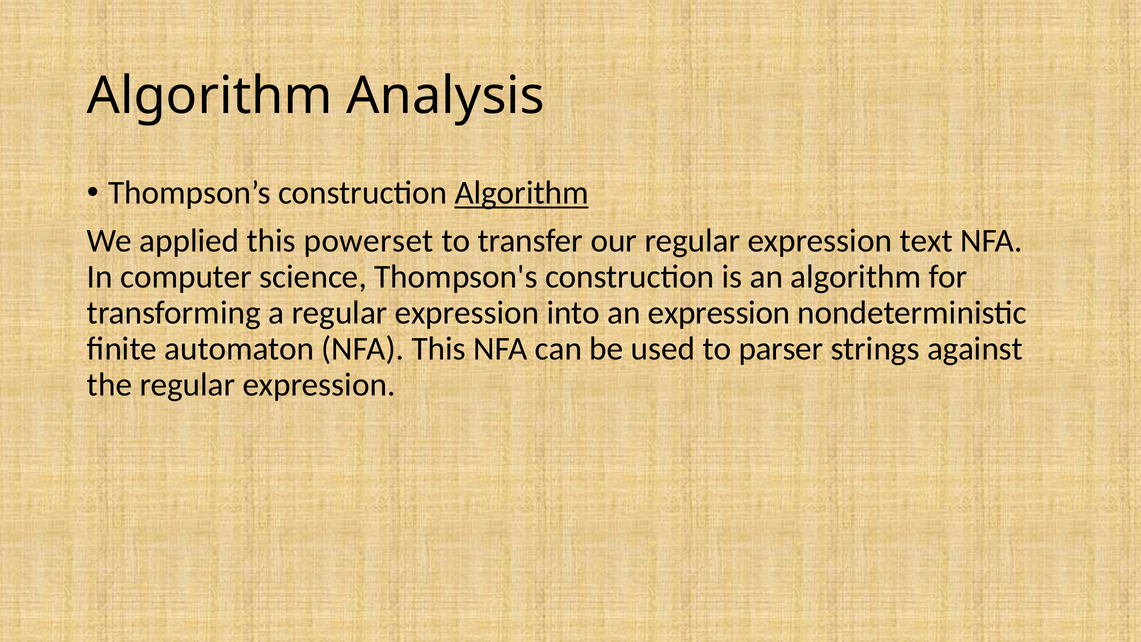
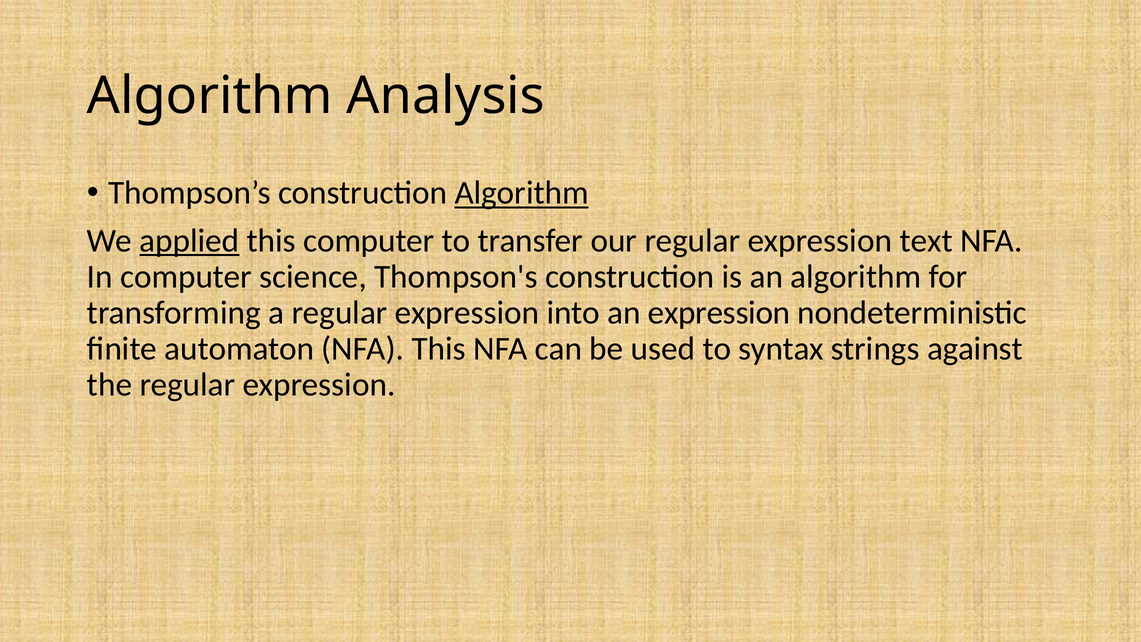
applied underline: none -> present
this powerset: powerset -> computer
parser: parser -> syntax
